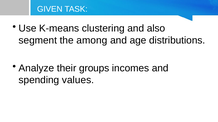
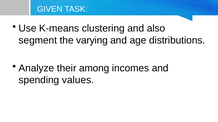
among: among -> varying
groups: groups -> among
